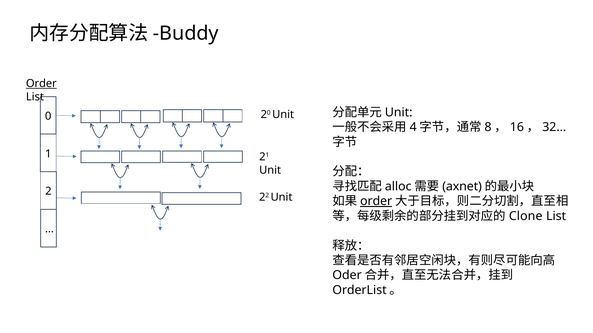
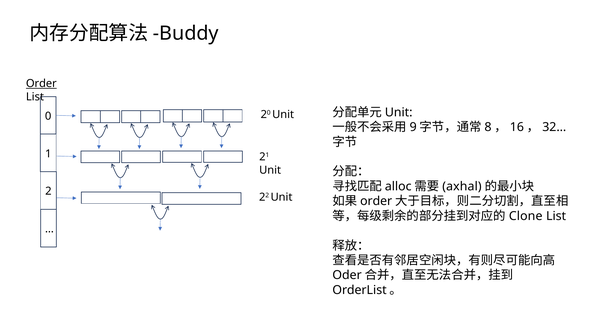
4: 4 -> 9
axnet: axnet -> axhal
order at (376, 202) underline: present -> none
